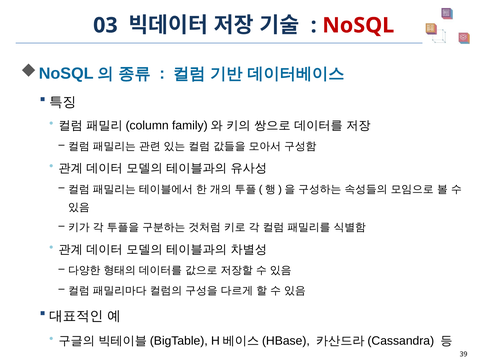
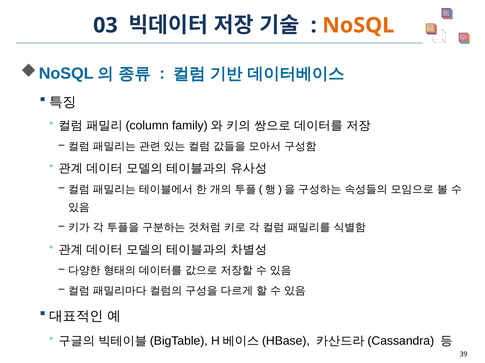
NoSQL colour: red -> orange
